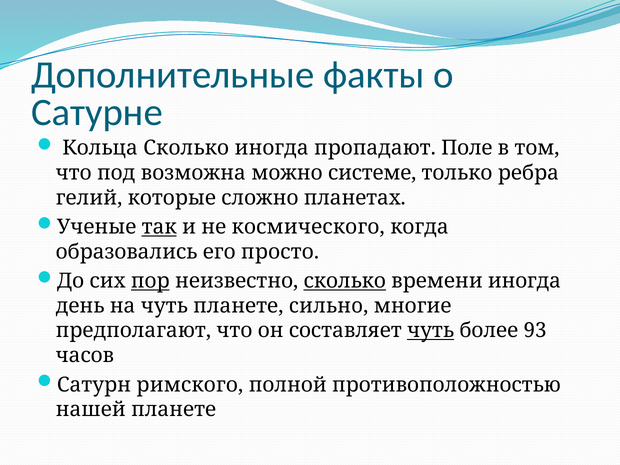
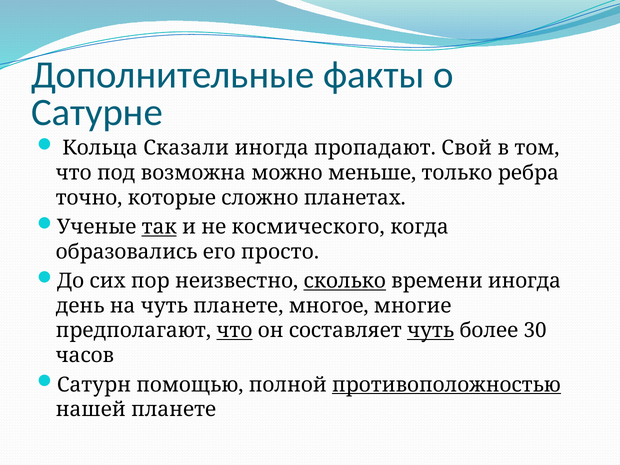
Кольца Сколько: Сколько -> Сказали
Поле: Поле -> Свой
системе: системе -> меньше
гелий: гелий -> точно
пор underline: present -> none
cильнo: cильнo -> многое
что at (234, 331) underline: none -> present
93: 93 -> 30
римского: римского -> помощью
противоположностью underline: none -> present
